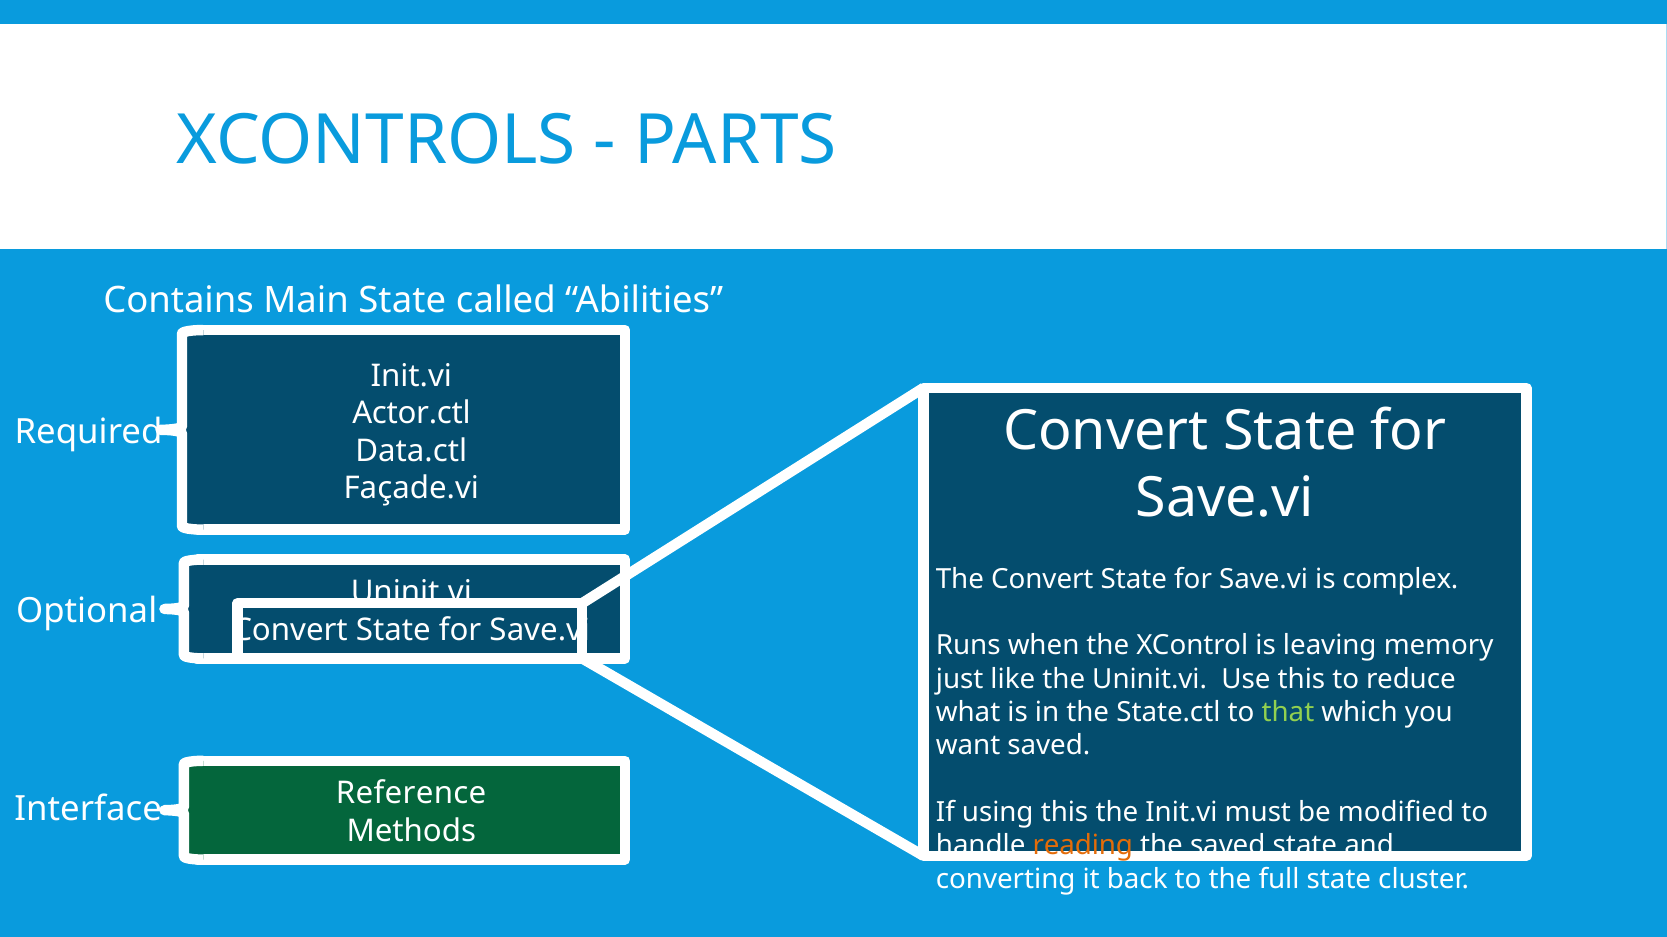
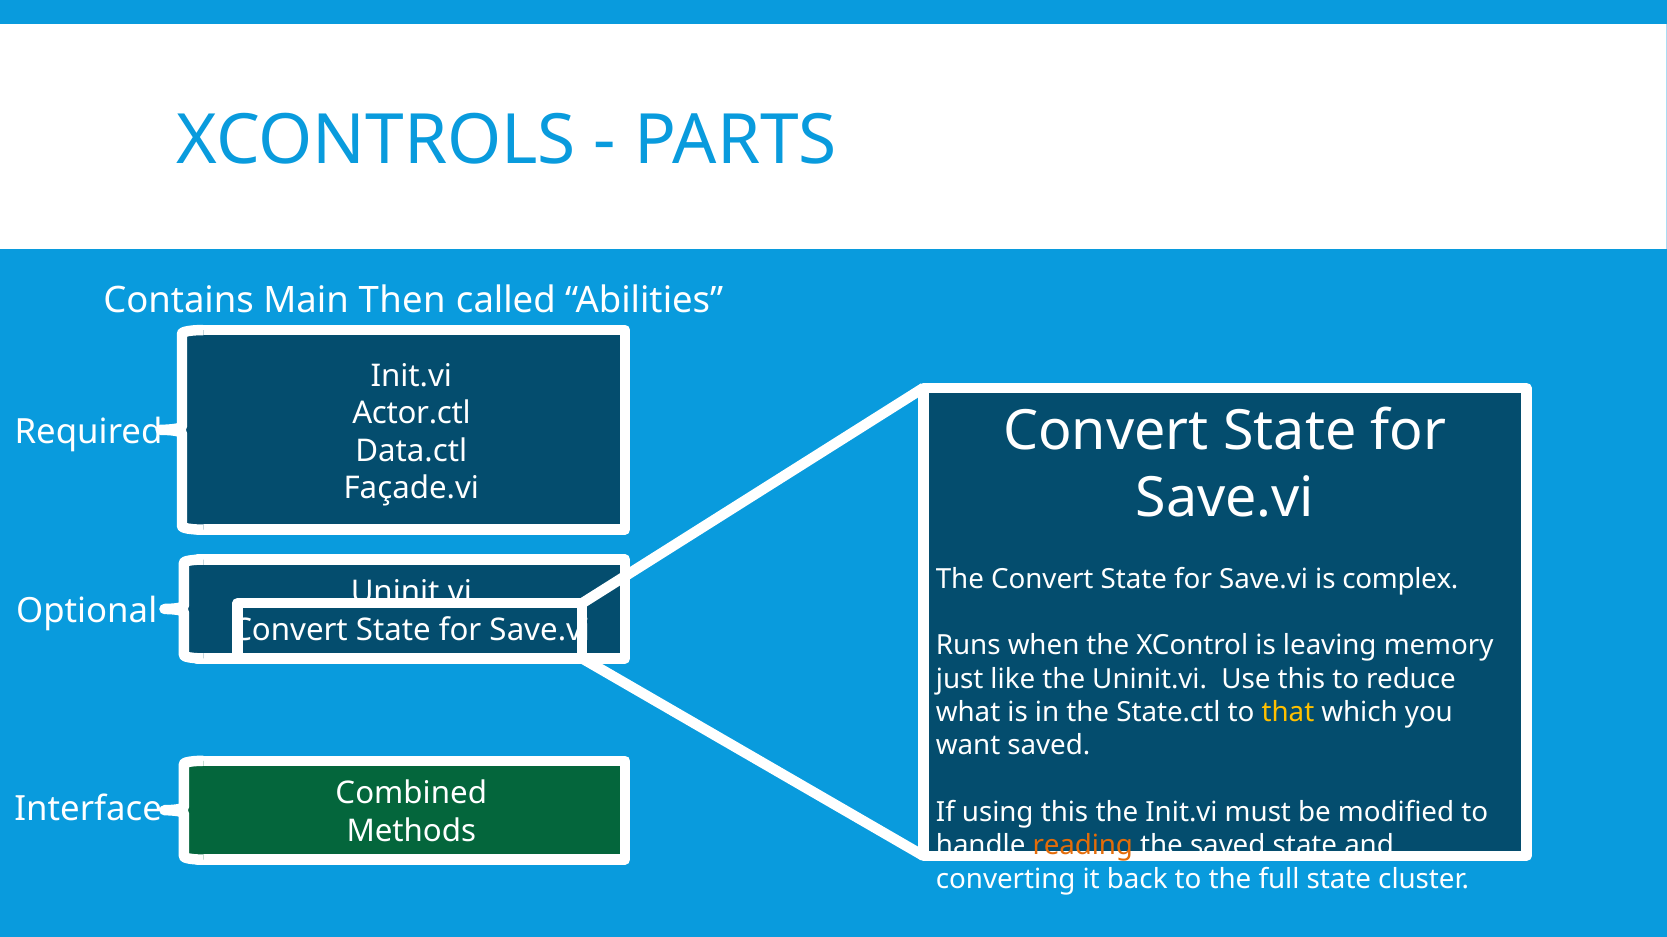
Main State: State -> Then
that colour: light green -> yellow
Reference: Reference -> Combined
